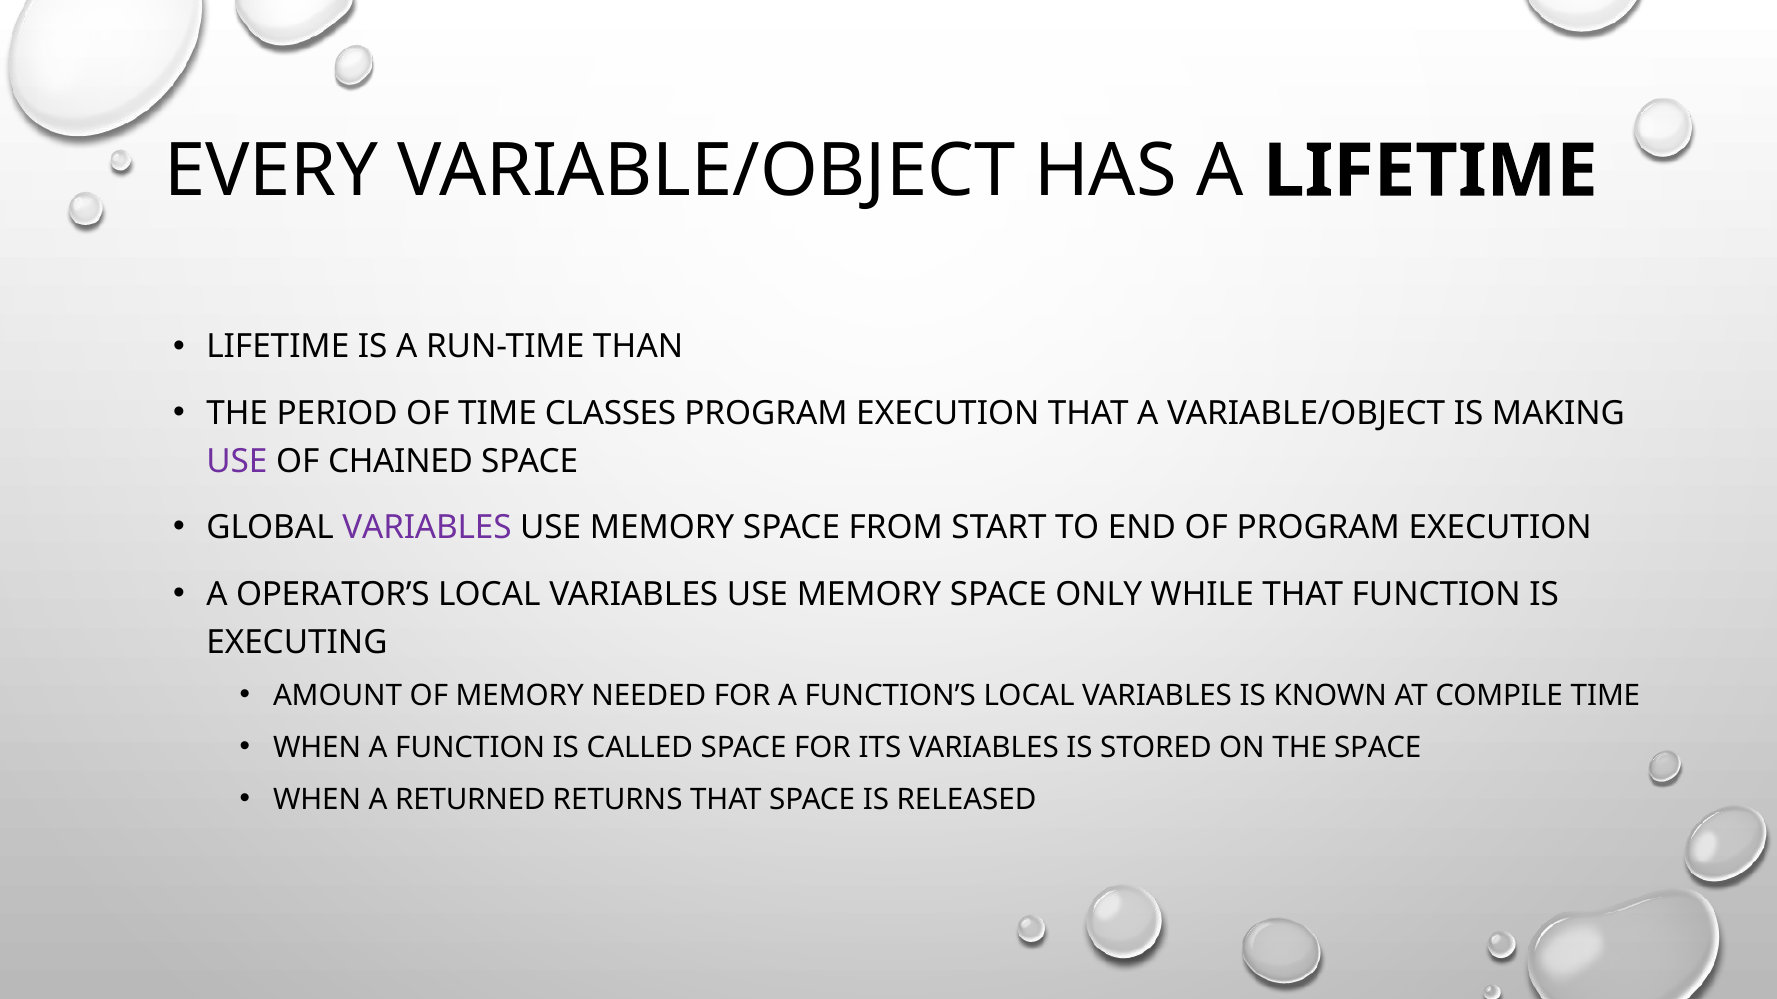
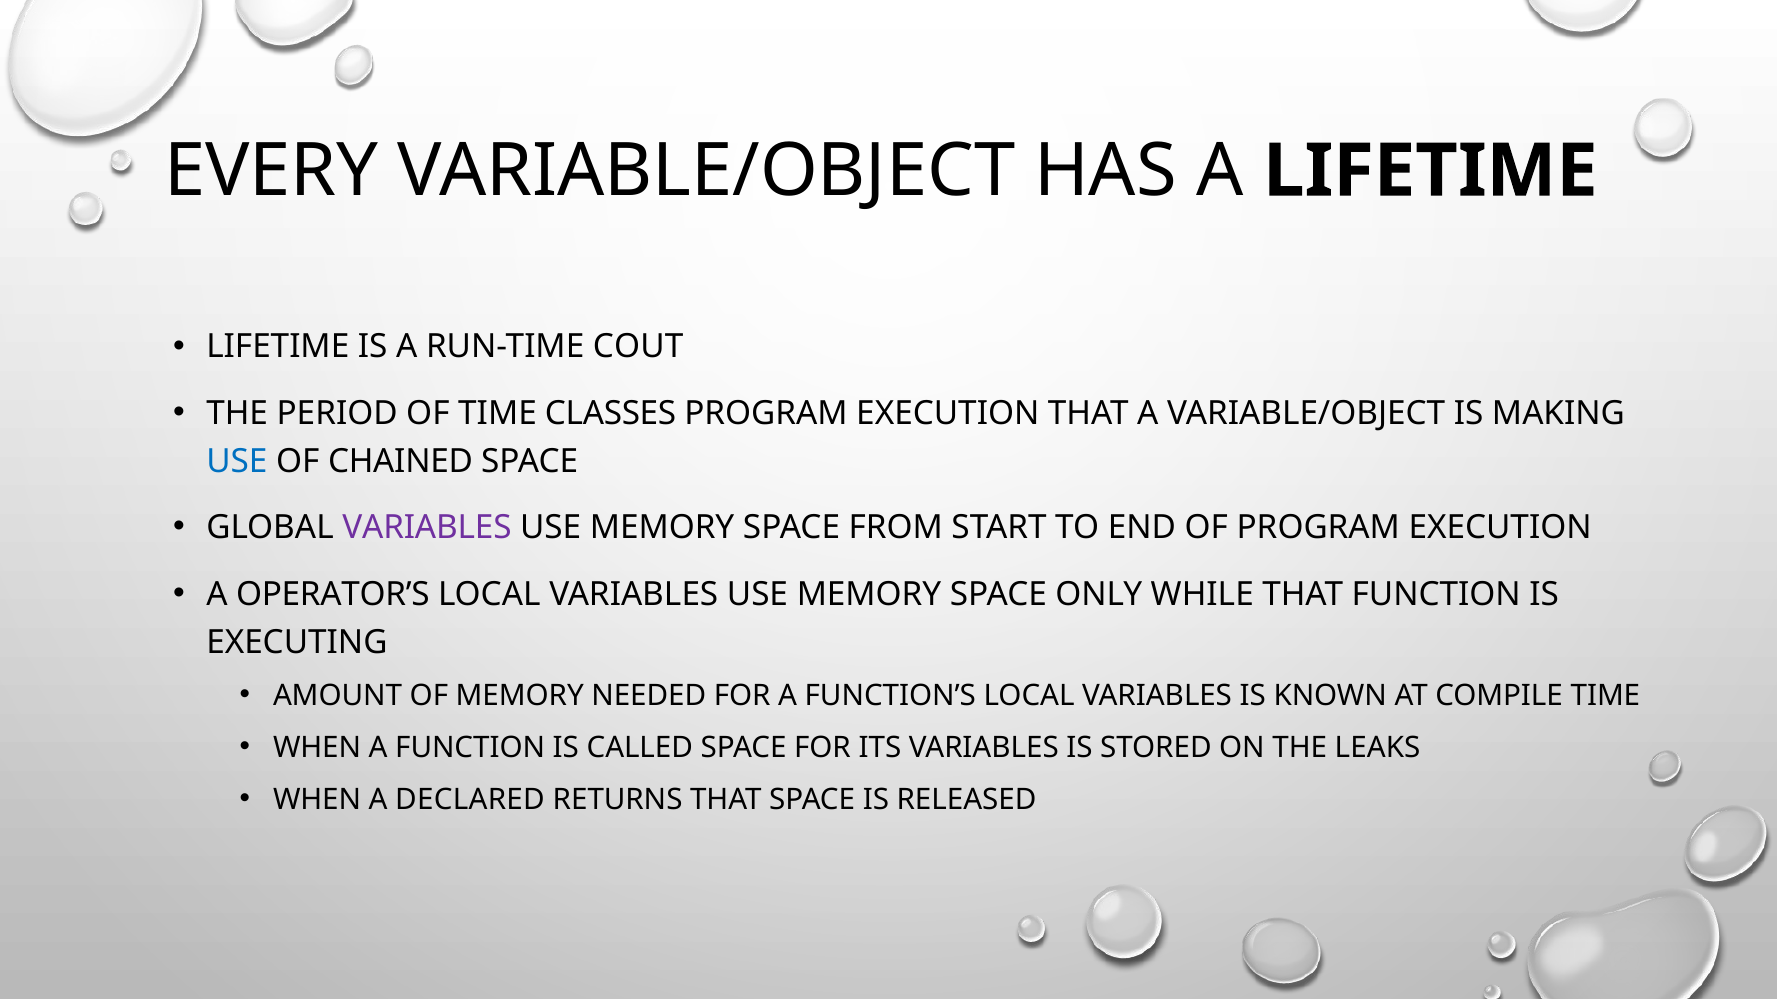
THAN: THAN -> COUT
USE at (237, 462) colour: purple -> blue
THE SPACE: SPACE -> LEAKS
RETURNED: RETURNED -> DECLARED
